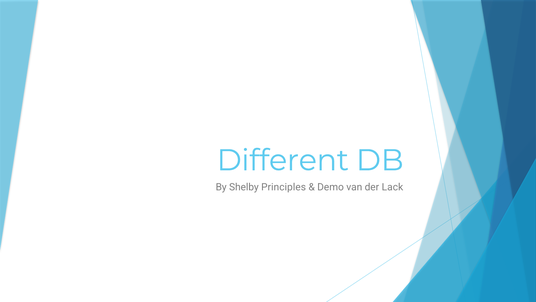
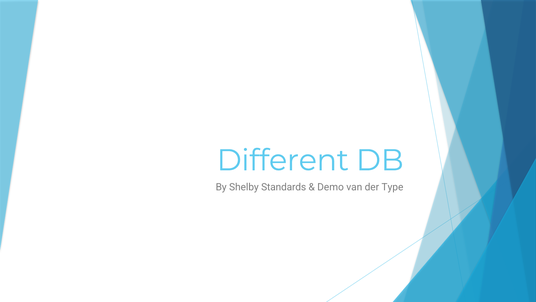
Principles: Principles -> Standards
Lack: Lack -> Type
